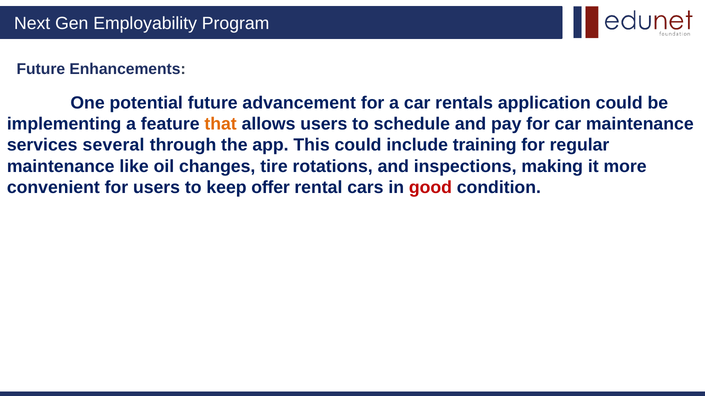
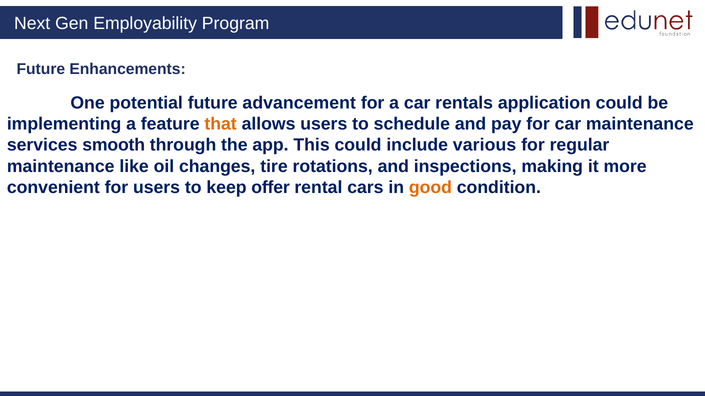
several: several -> smooth
training: training -> various
good colour: red -> orange
